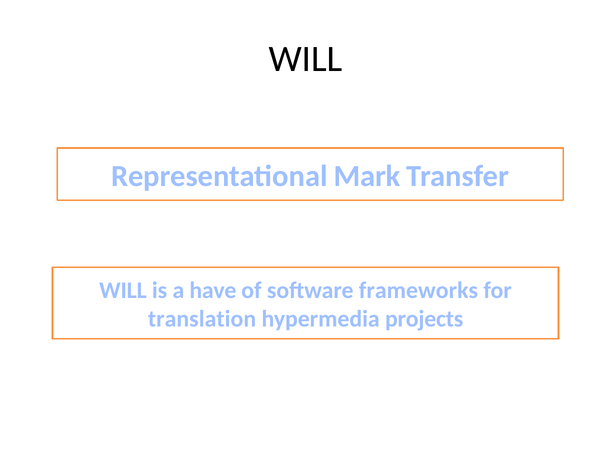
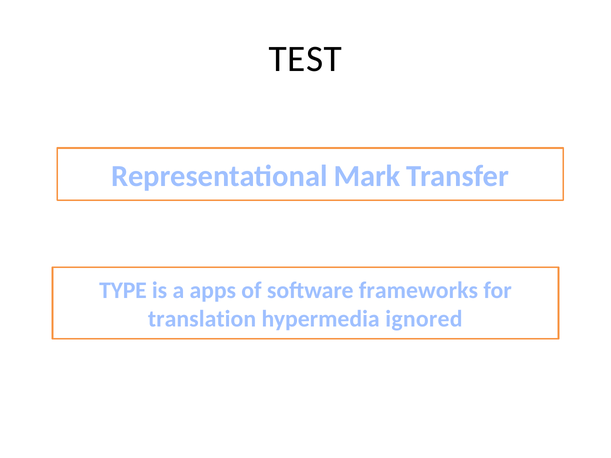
WILL at (306, 59): WILL -> TEST
WILL at (123, 291): WILL -> TYPE
have: have -> apps
projects: projects -> ignored
